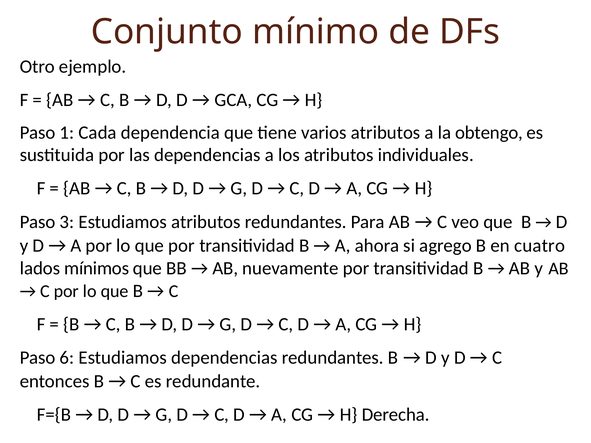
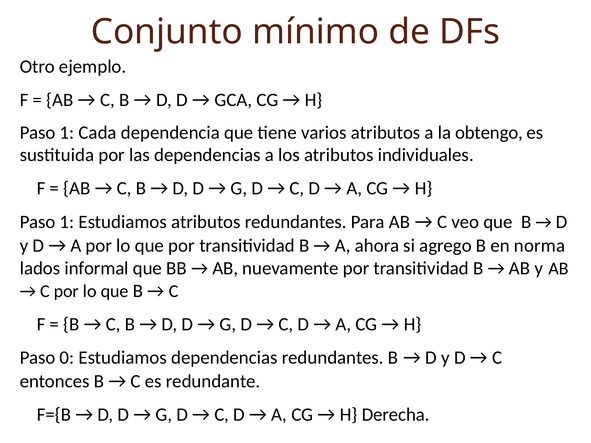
3 at (67, 222): 3 -> 1
cuatro: cuatro -> norma
mínimos: mínimos -> informal
6: 6 -> 0
